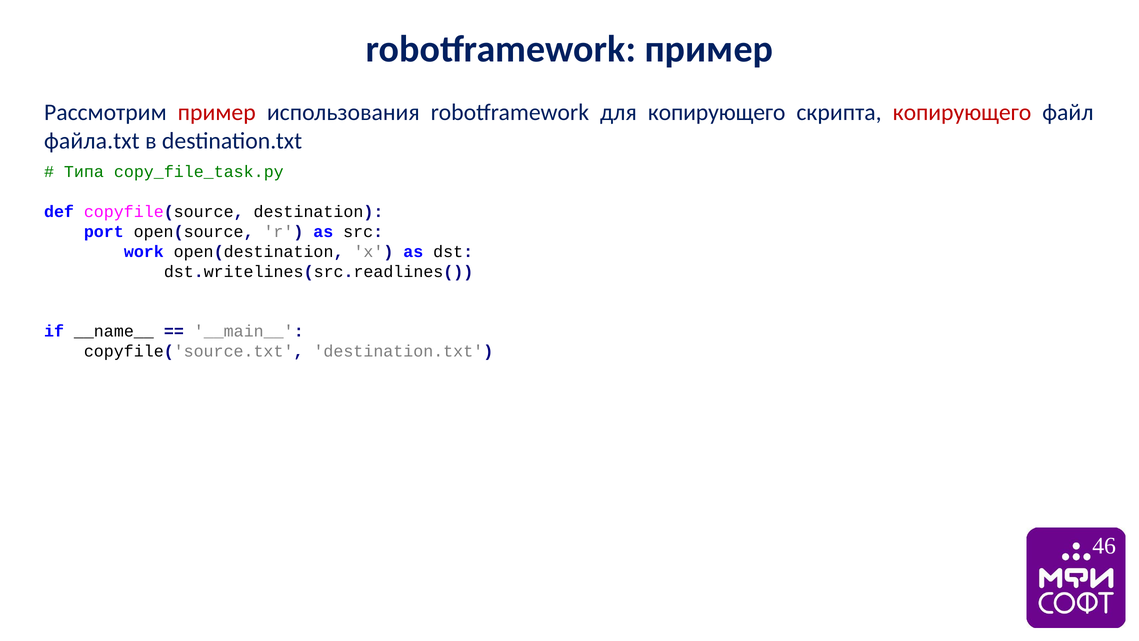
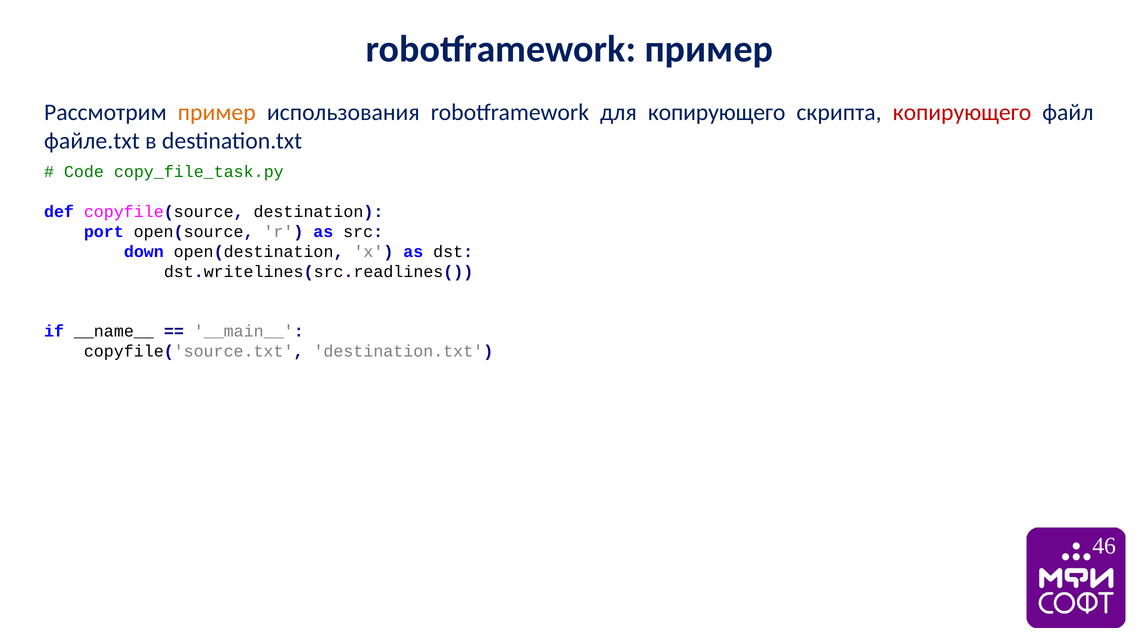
пример at (217, 112) colour: red -> orange
файла.txt: файла.txt -> файле.txt
Типа: Типа -> Code
work: work -> down
